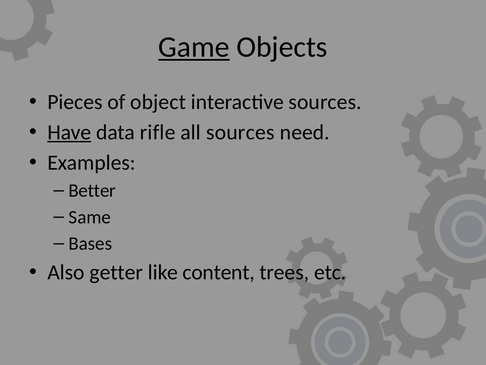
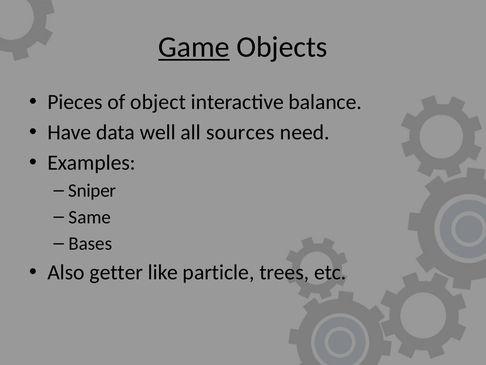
interactive sources: sources -> balance
Have underline: present -> none
rifle: rifle -> well
Better: Better -> Sniper
content: content -> particle
